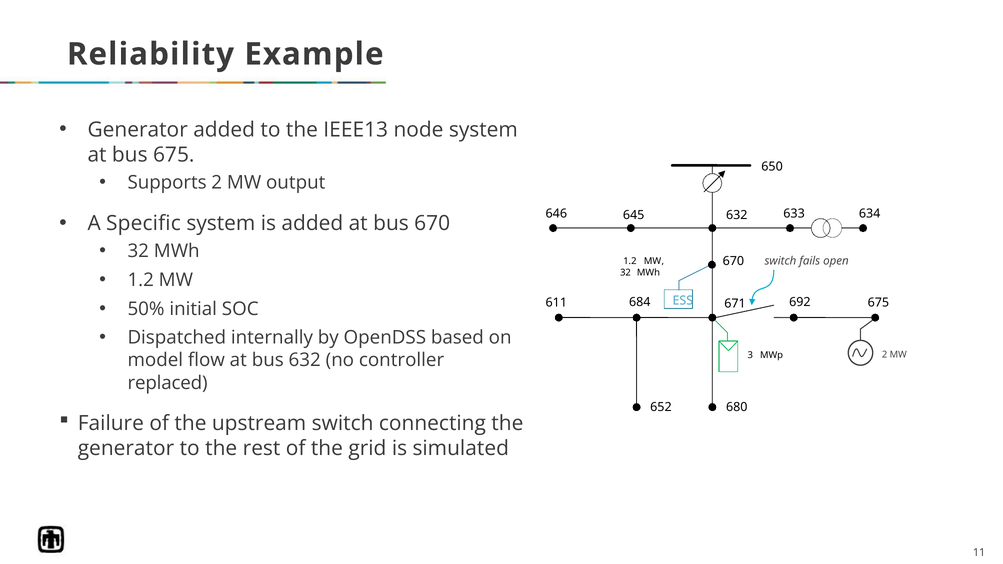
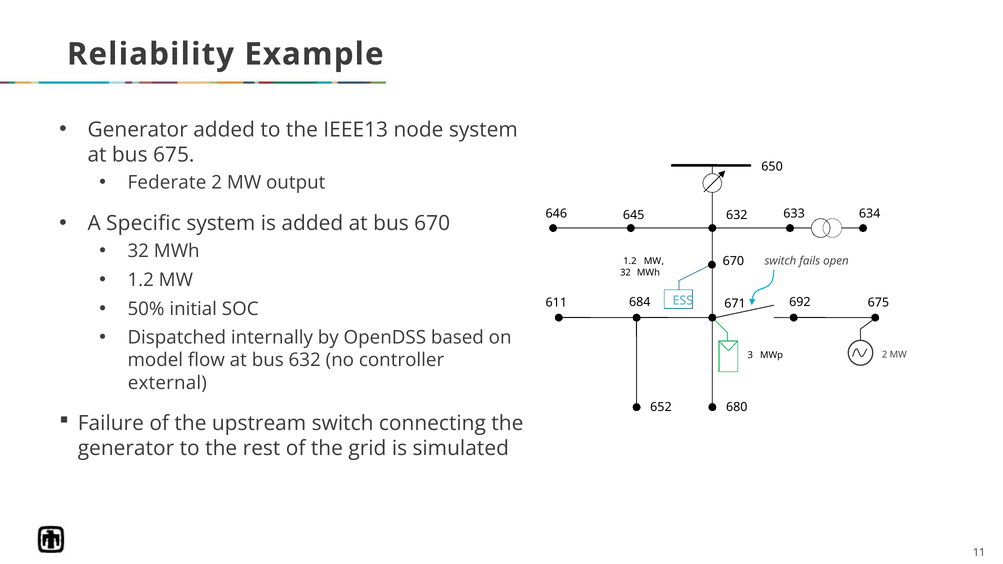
Supports: Supports -> Federate
replaced: replaced -> external
